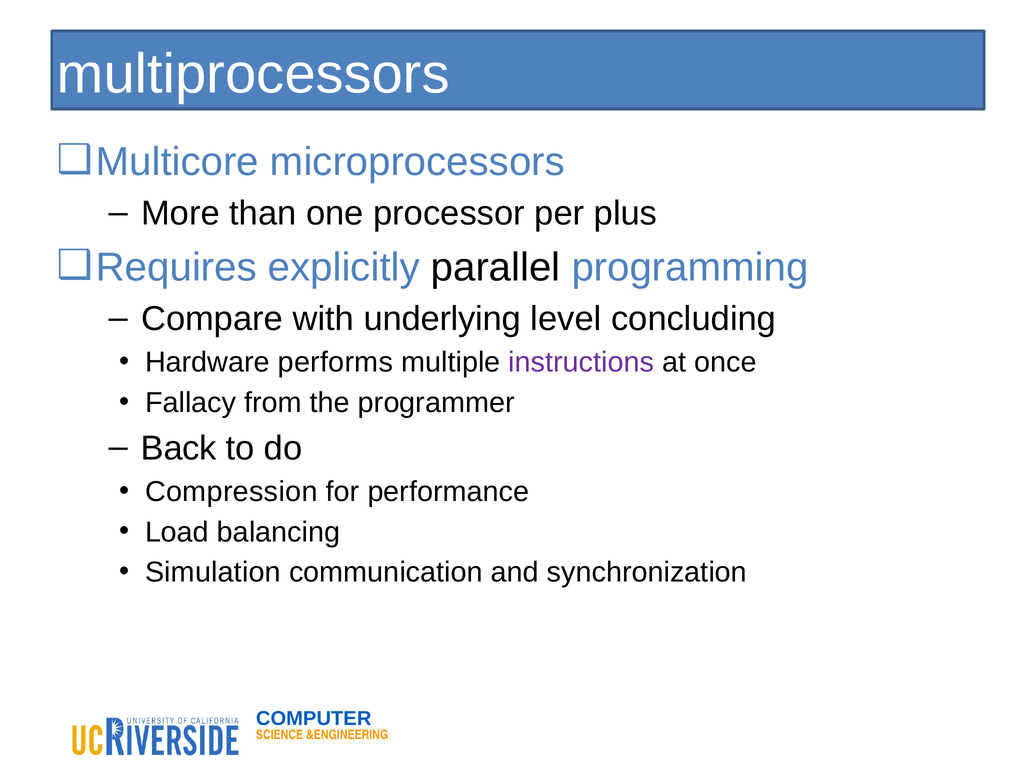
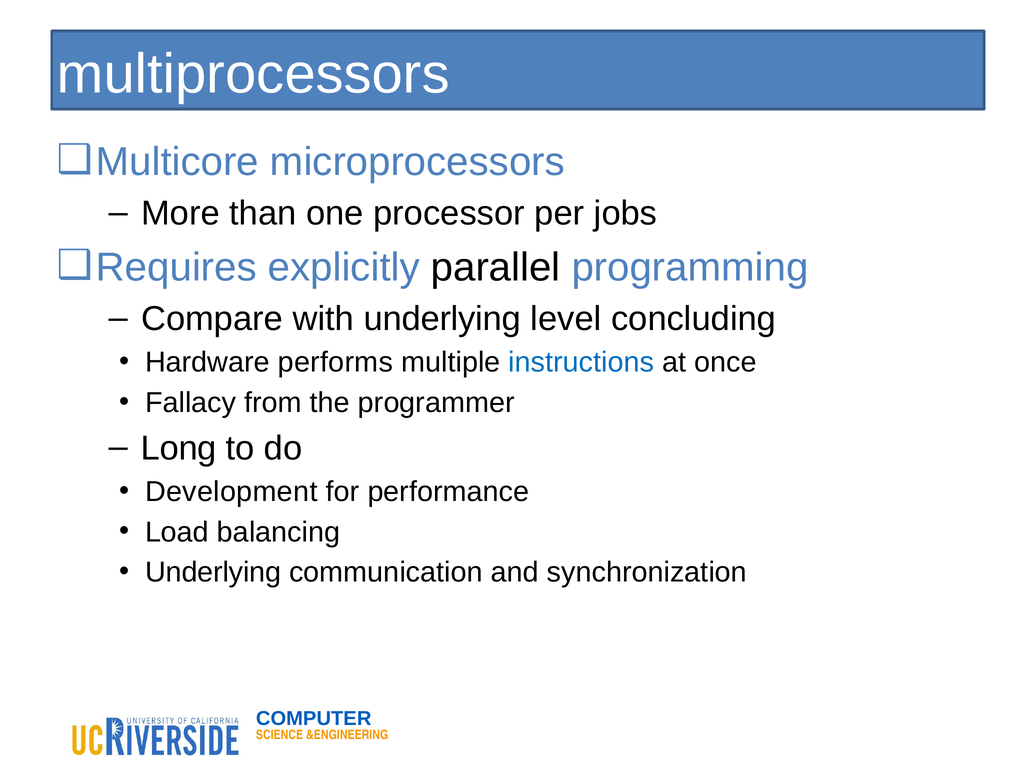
plus: plus -> jobs
instructions colour: purple -> blue
Back: Back -> Long
Compression: Compression -> Development
Simulation at (213, 572): Simulation -> Underlying
